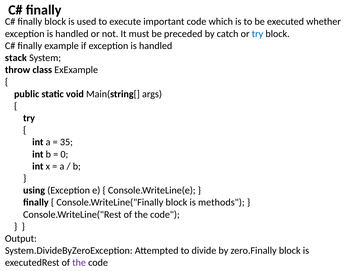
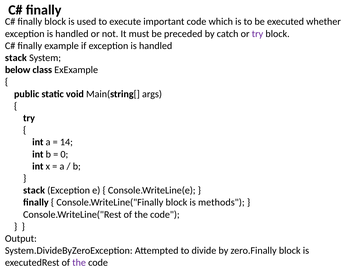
try at (257, 34) colour: blue -> purple
throw: throw -> below
35: 35 -> 14
using at (34, 190): using -> stack
